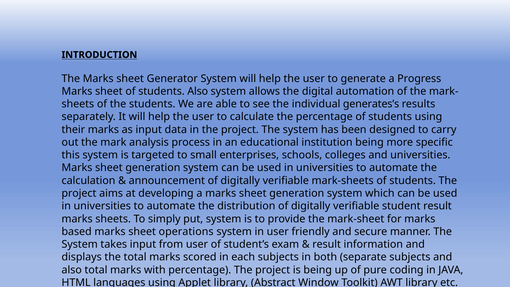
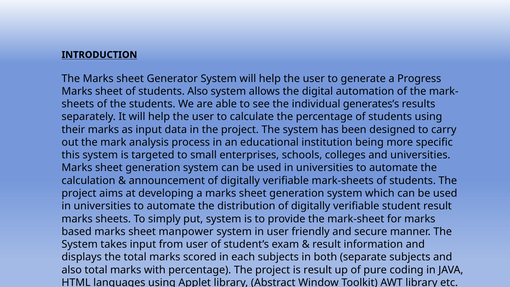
operations: operations -> manpower
is being: being -> result
